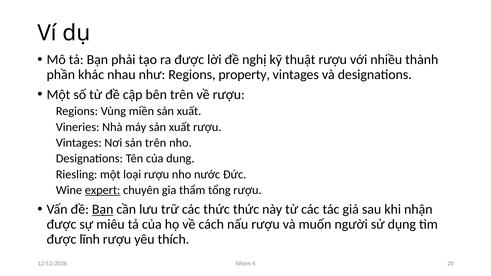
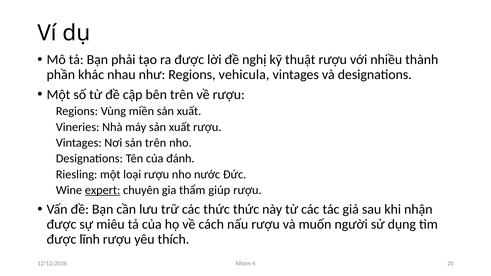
property: property -> vehicula
dung: dung -> đánh
tổng: tổng -> giúp
Bạn at (103, 209) underline: present -> none
